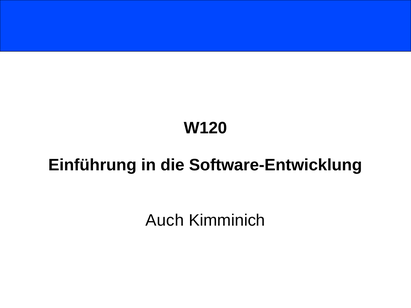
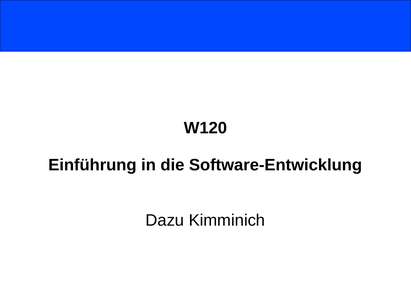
Auch: Auch -> Dazu
